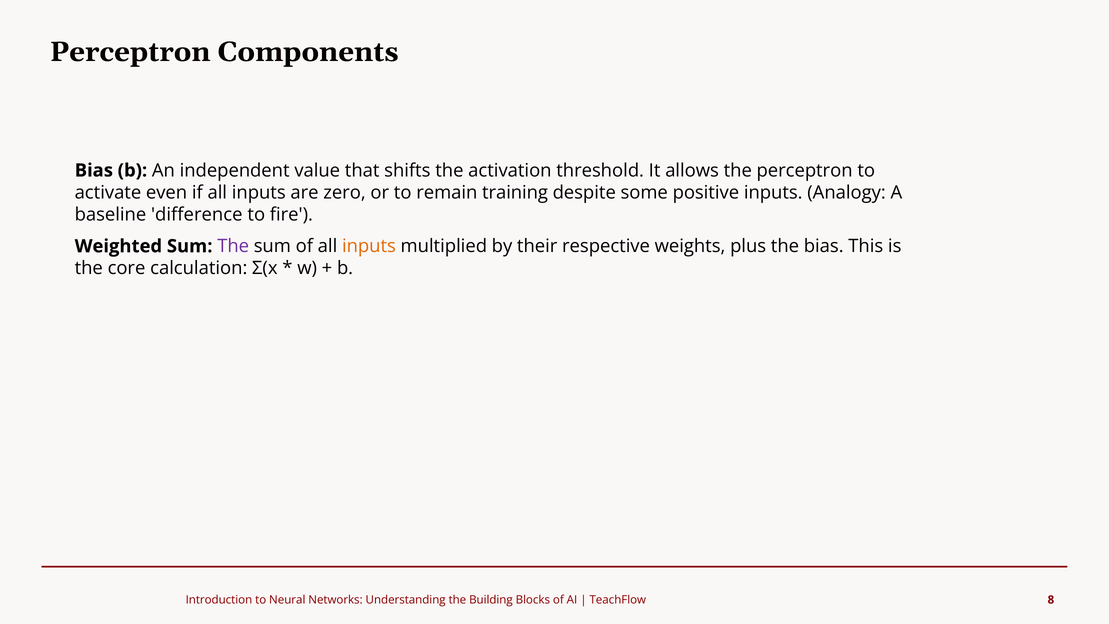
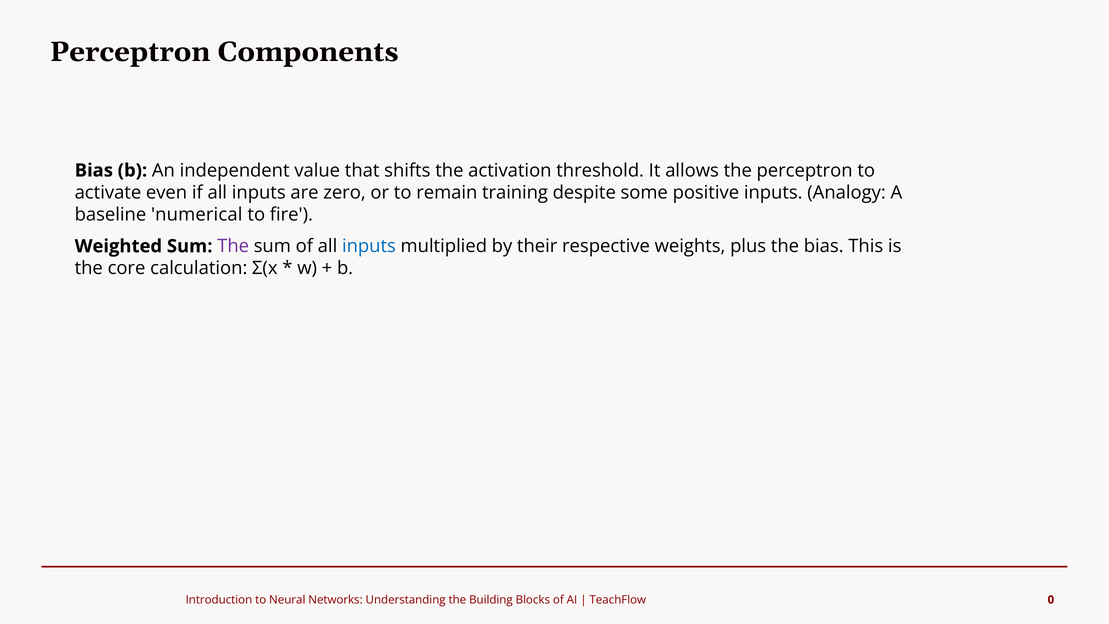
difference: difference -> numerical
inputs at (369, 246) colour: orange -> blue
8: 8 -> 0
